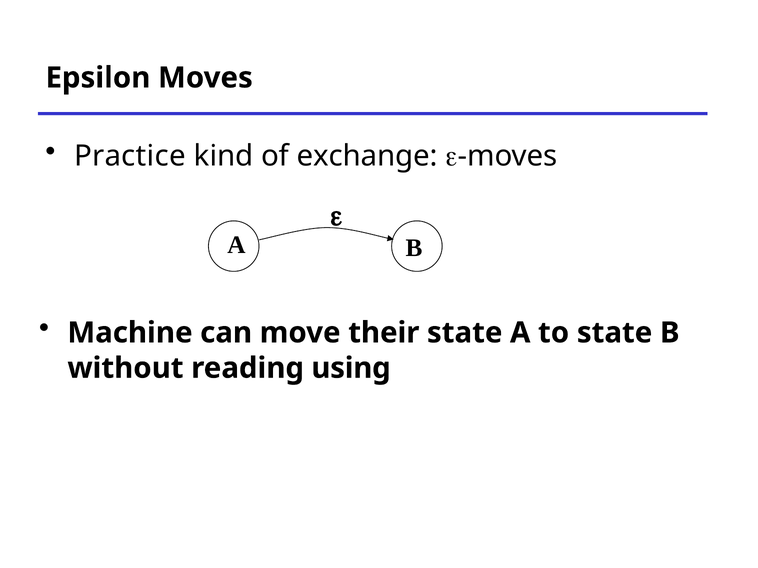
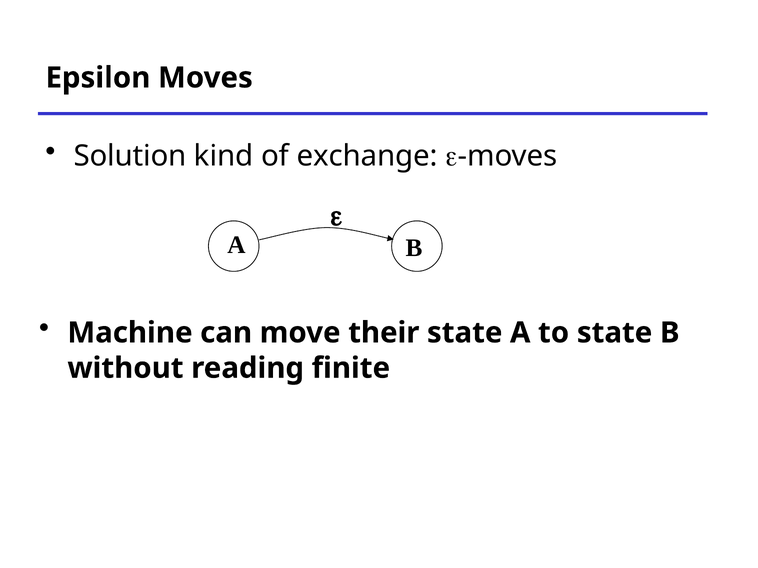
Practice: Practice -> Solution
using: using -> finite
